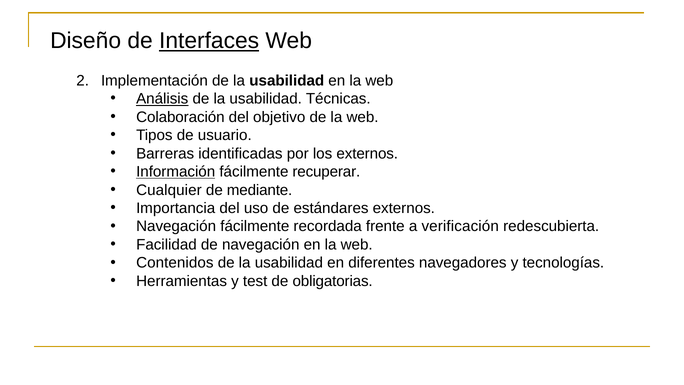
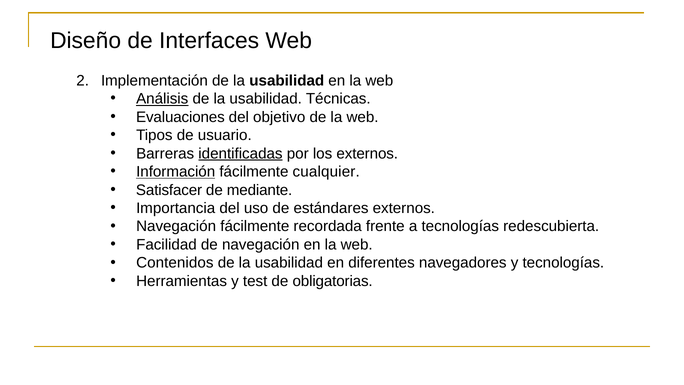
Interfaces underline: present -> none
Colaboración: Colaboración -> Evaluaciones
identificadas underline: none -> present
recuperar: recuperar -> cualquier
Cualquier: Cualquier -> Satisfacer
a verificación: verificación -> tecnologías
